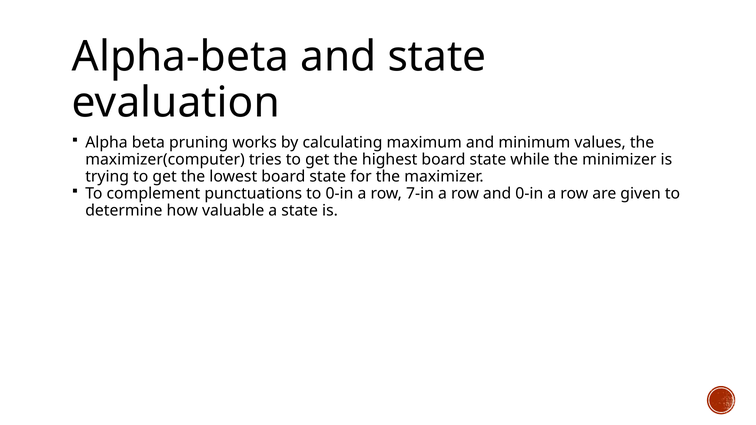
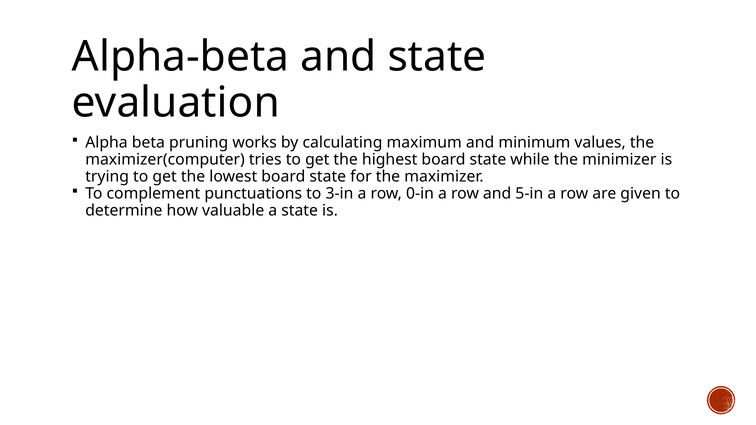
to 0-in: 0-in -> 3-in
7-in: 7-in -> 0-in
and 0-in: 0-in -> 5-in
